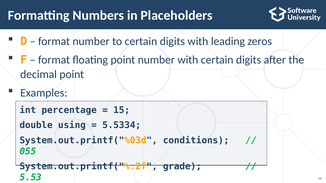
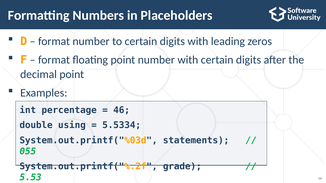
15: 15 -> 46
conditions: conditions -> statements
